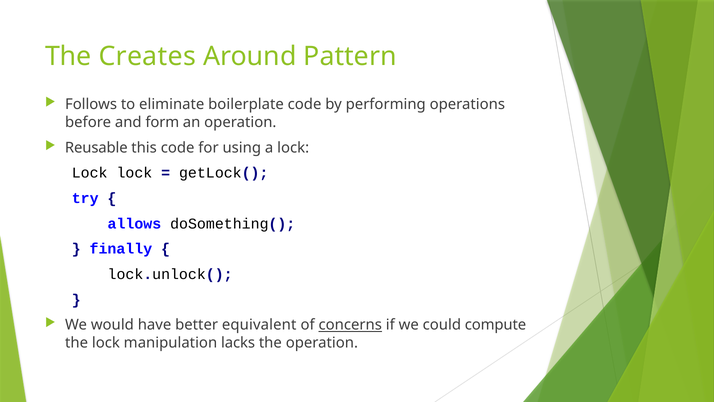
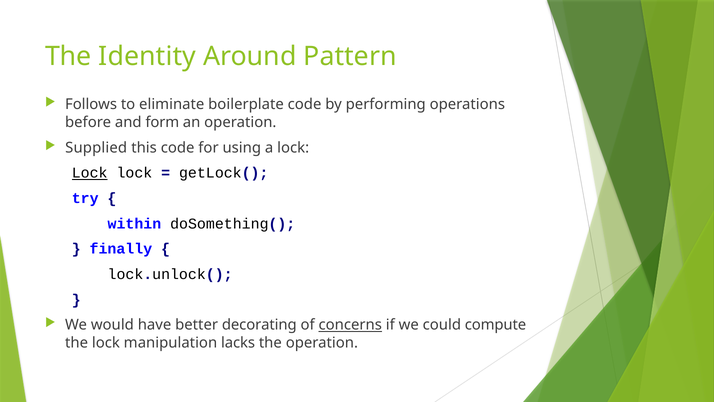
Creates: Creates -> Identity
Reusable: Reusable -> Supplied
Lock at (90, 173) underline: none -> present
allows: allows -> within
equivalent: equivalent -> decorating
